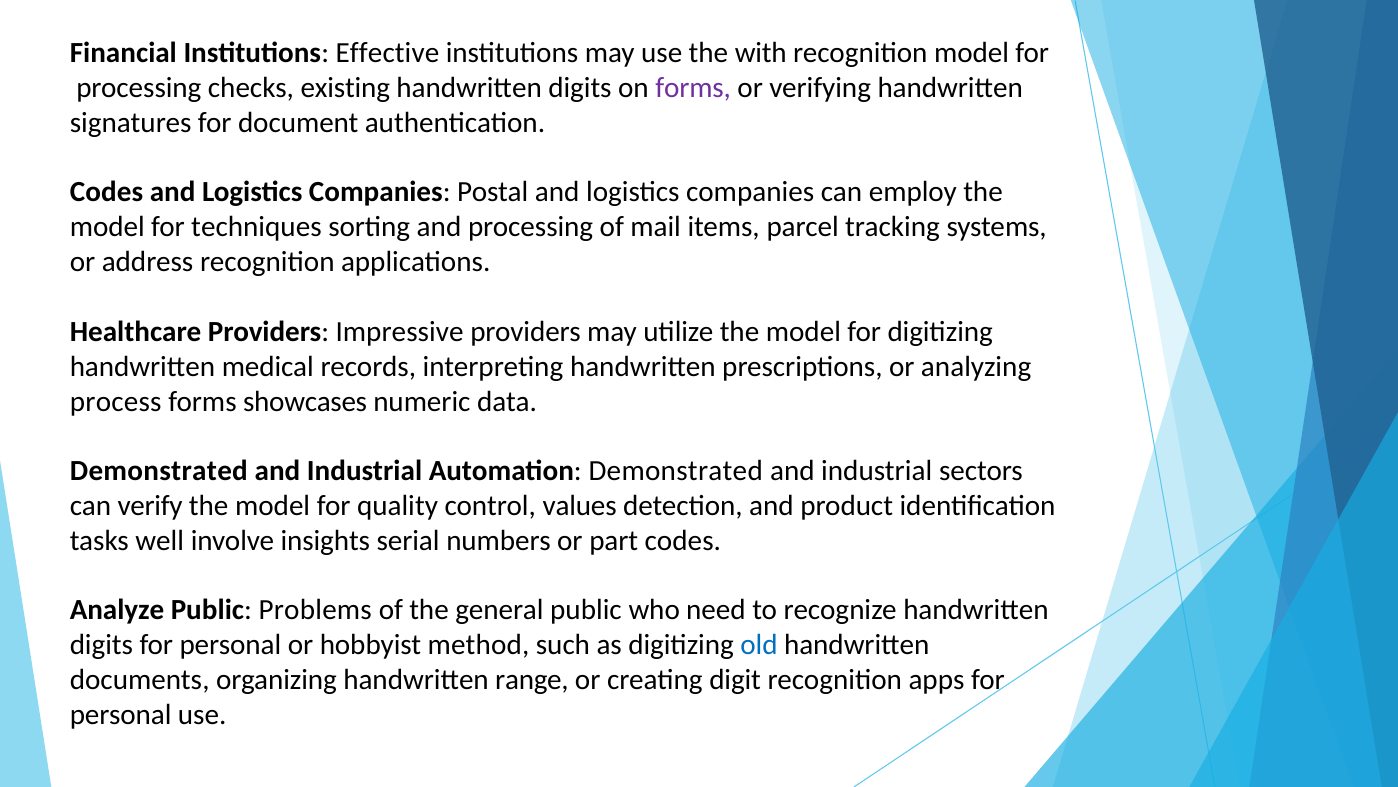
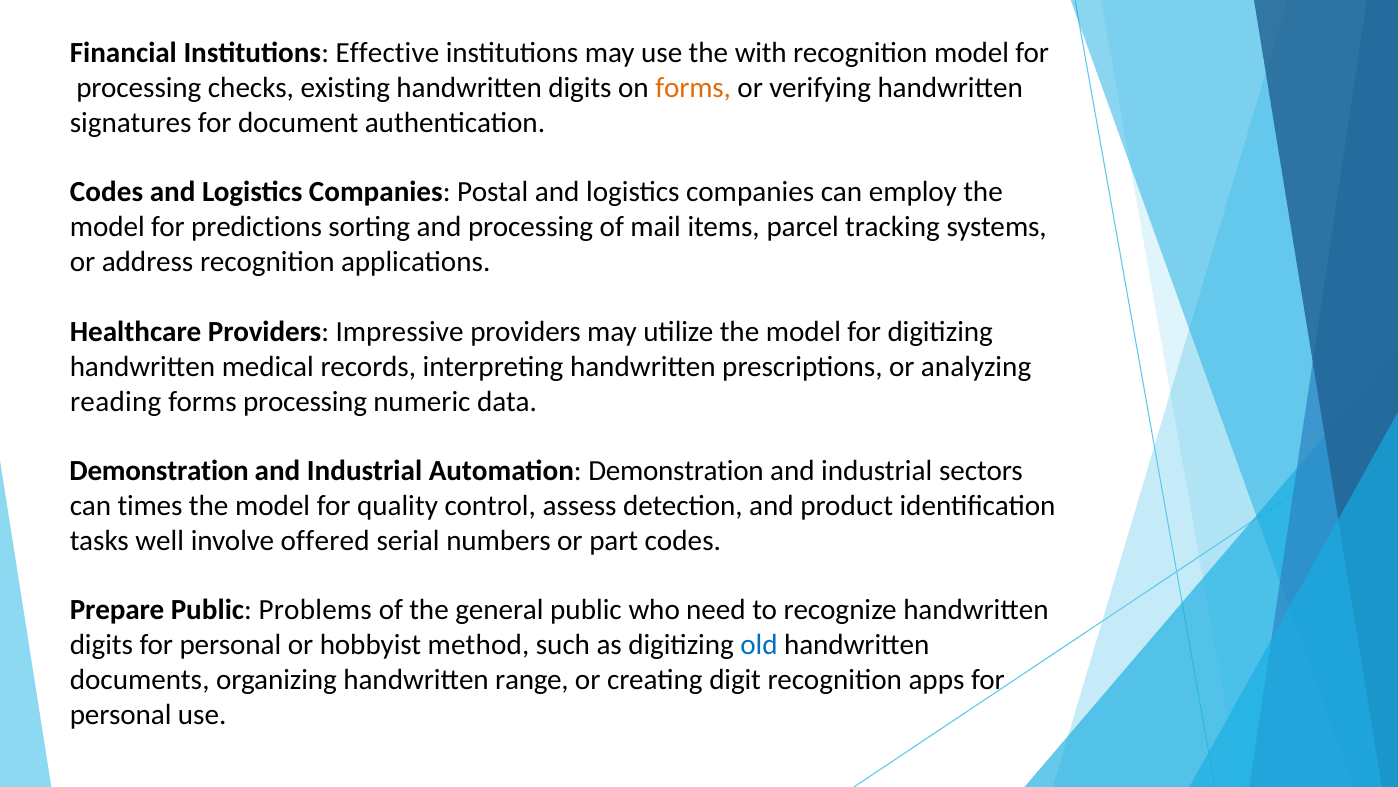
forms at (693, 88) colour: purple -> orange
techniques: techniques -> predictions
process: process -> reading
forms showcases: showcases -> processing
Demonstrated at (159, 471): Demonstrated -> Demonstration
Automation Demonstrated: Demonstrated -> Demonstration
verify: verify -> times
values: values -> assess
insights: insights -> offered
Analyze: Analyze -> Prepare
